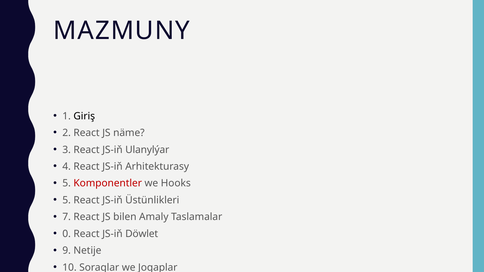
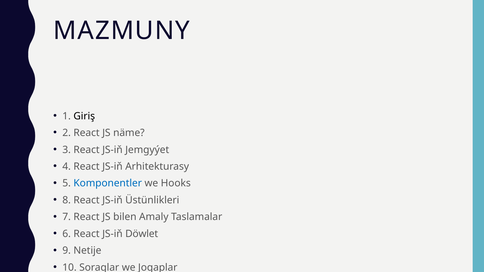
Ulanylýar: Ulanylýar -> Jemgyýet
Komponentler colour: red -> blue
5 at (67, 200): 5 -> 8
0: 0 -> 6
